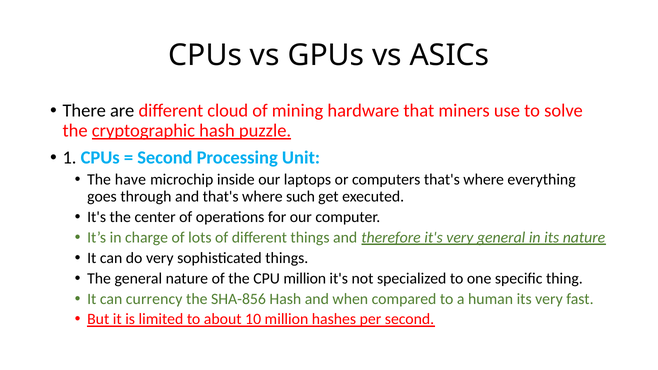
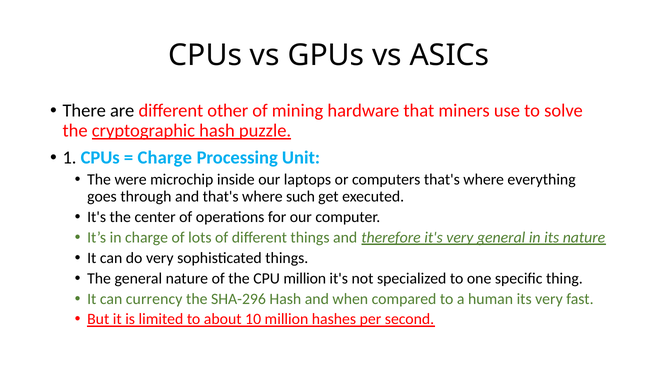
cloud: cloud -> other
Second at (165, 158): Second -> Charge
have: have -> were
SHA-856: SHA-856 -> SHA-296
